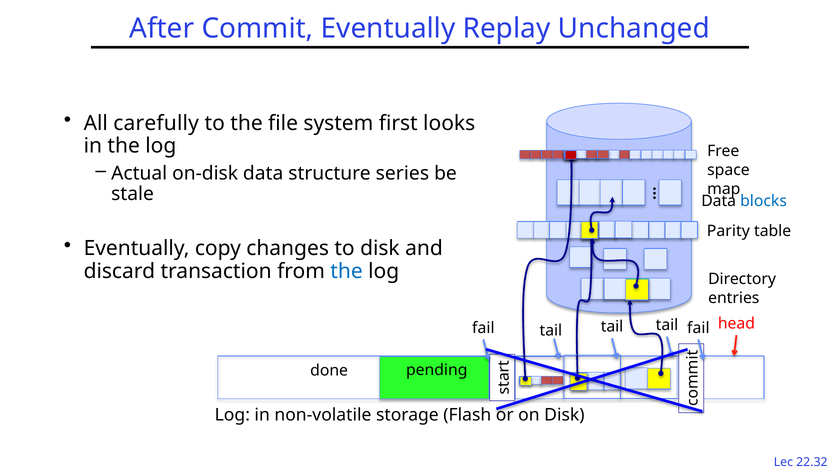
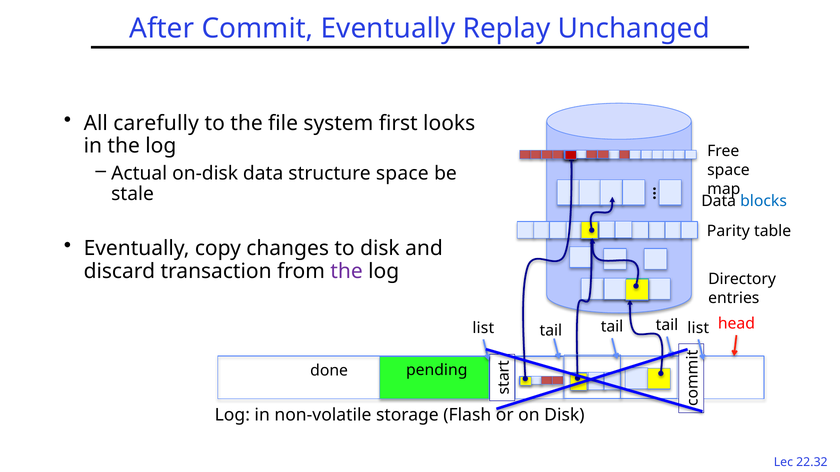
structure series: series -> space
the at (347, 271) colour: blue -> purple
fail at (483, 328): fail -> list
tail fail: fail -> list
